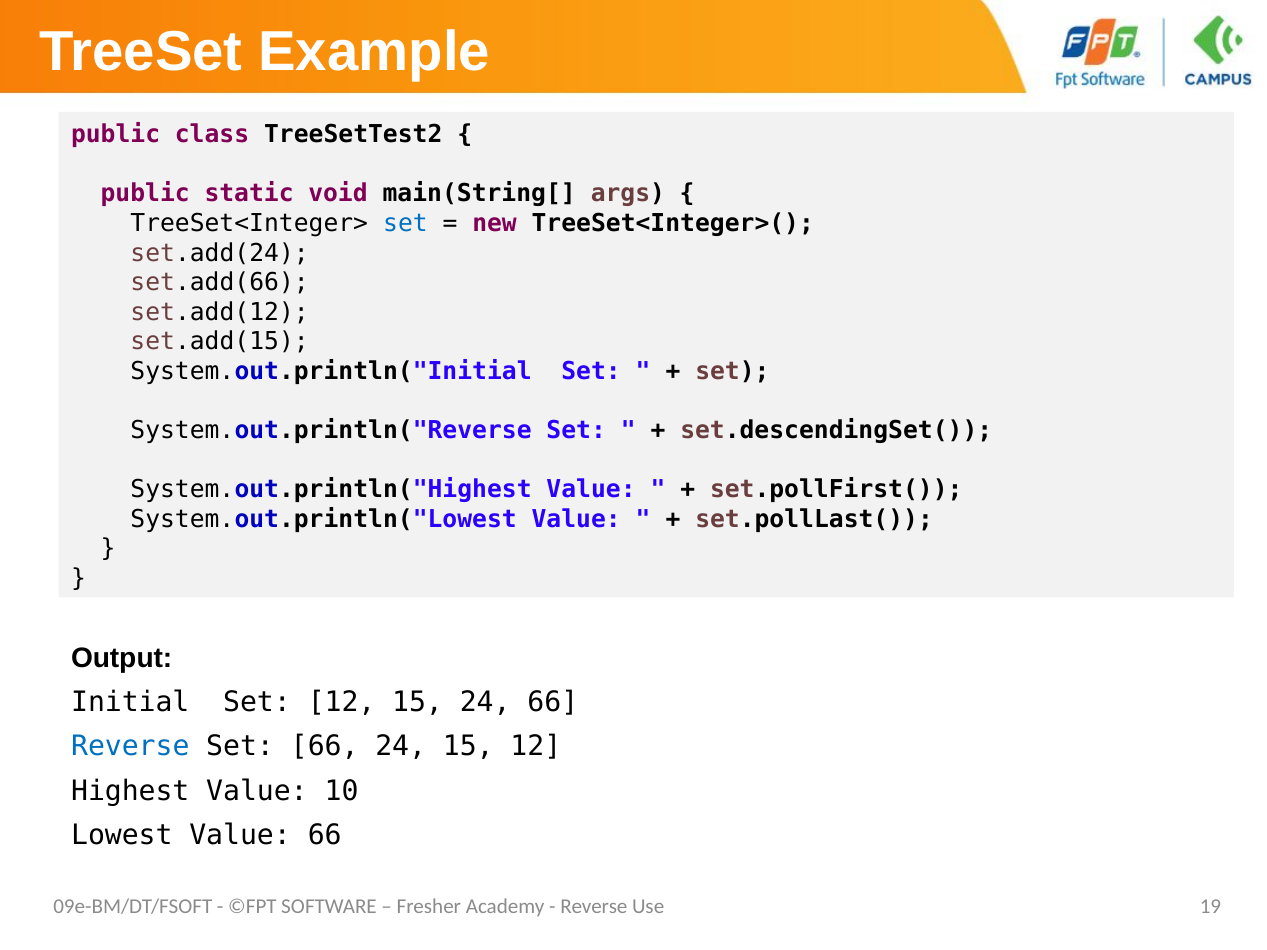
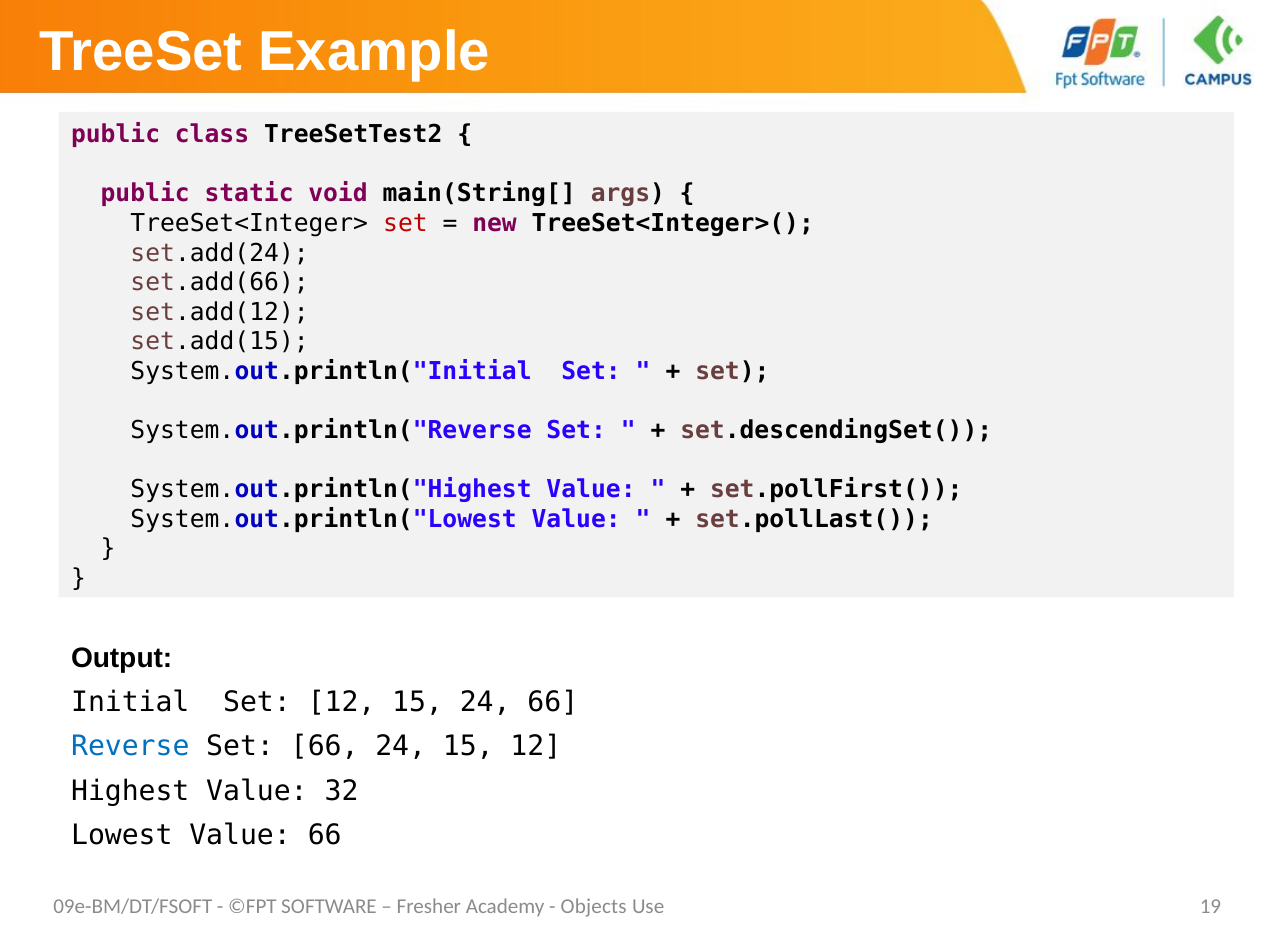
set at (405, 223) colour: blue -> red
10: 10 -> 32
Reverse at (594, 907): Reverse -> Objects
